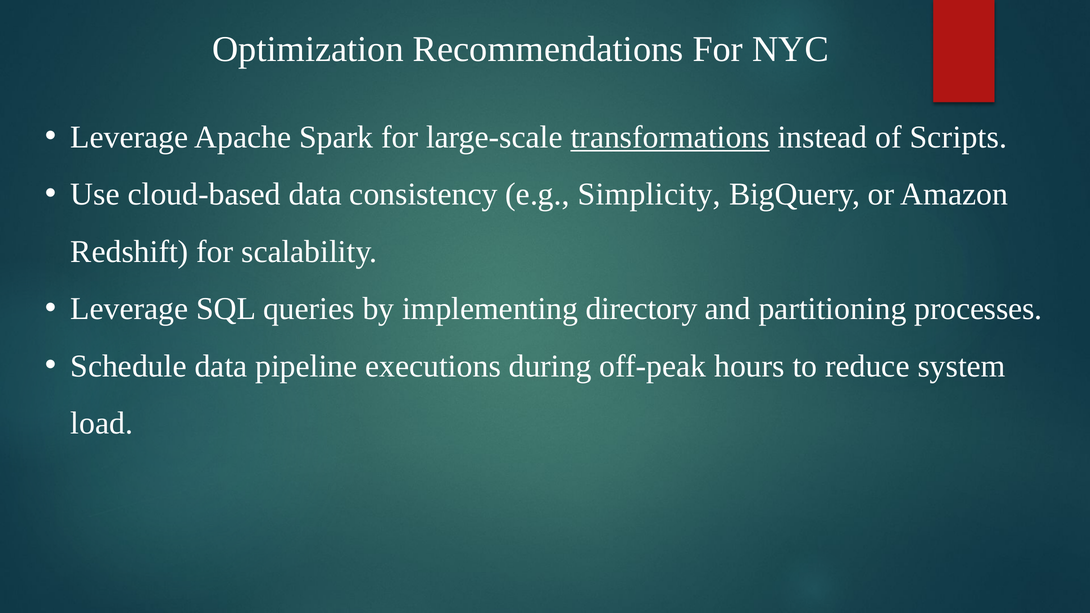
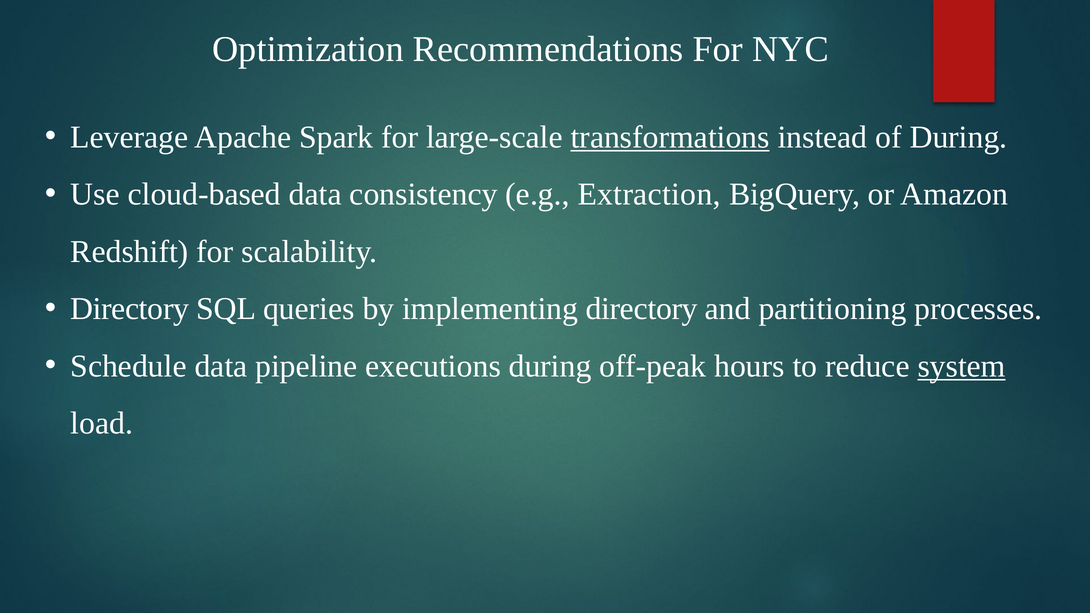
of Scripts: Scripts -> During
Simplicity: Simplicity -> Extraction
Leverage at (129, 309): Leverage -> Directory
system underline: none -> present
